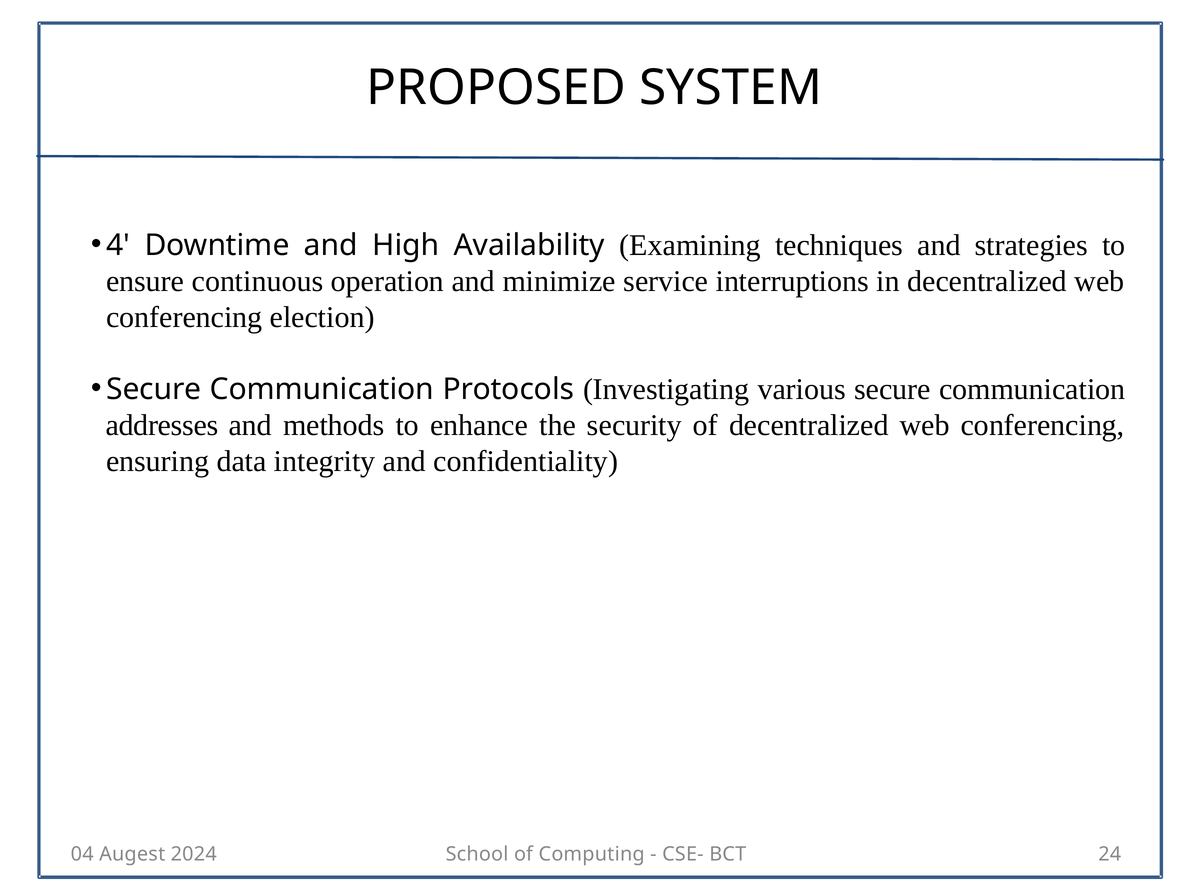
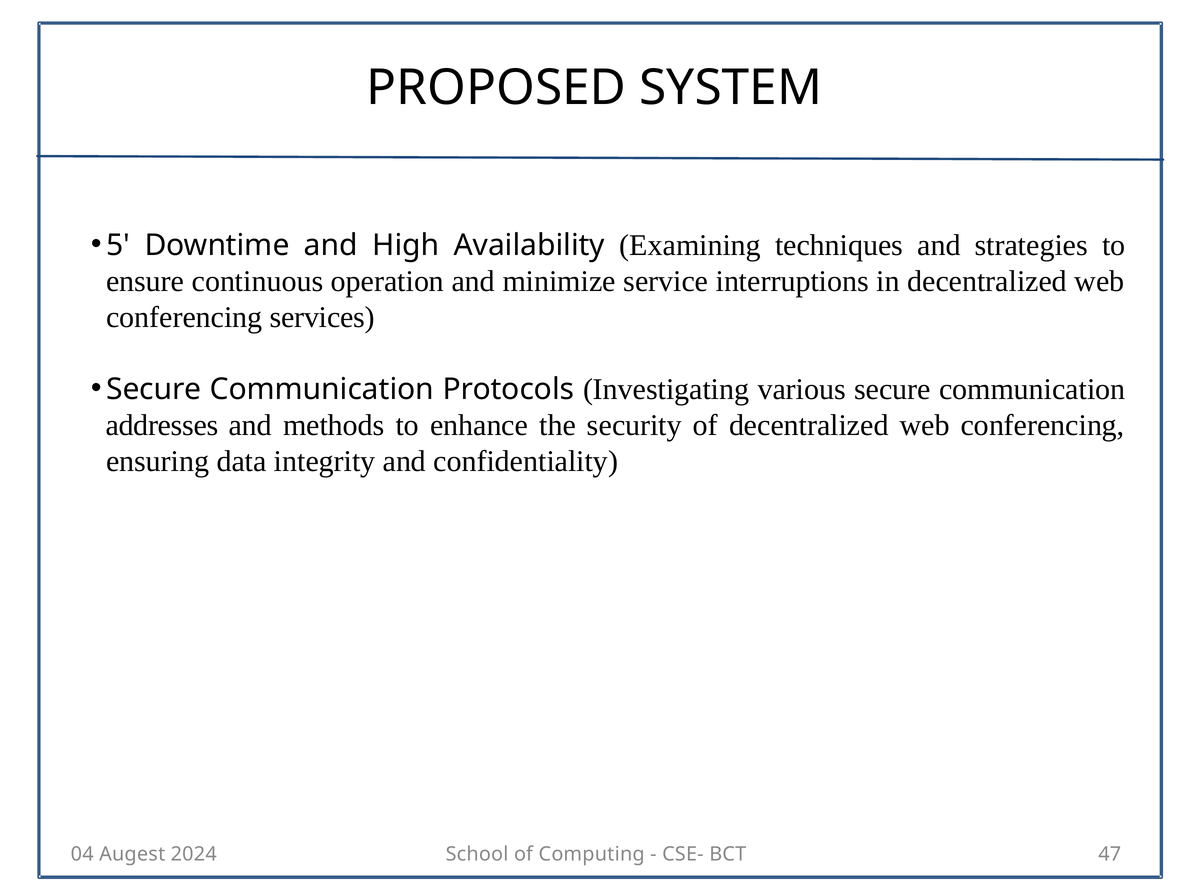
4: 4 -> 5
election: election -> services
24: 24 -> 47
